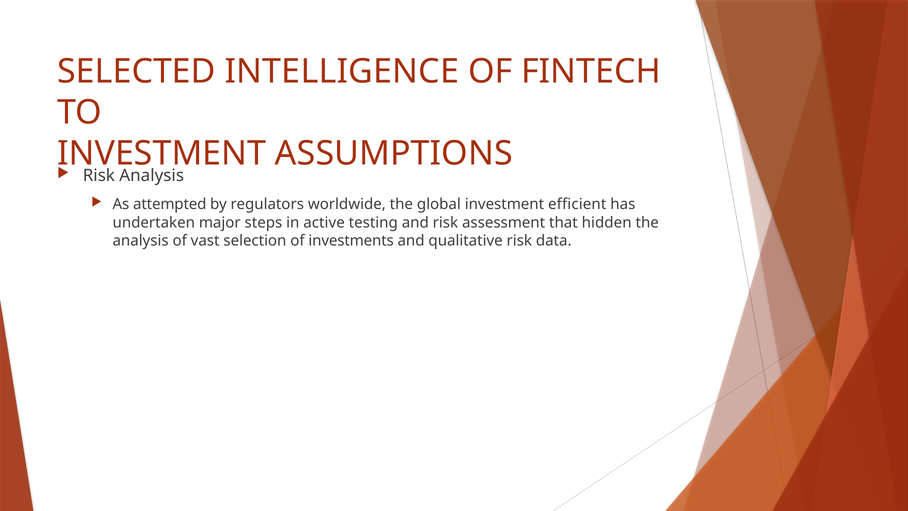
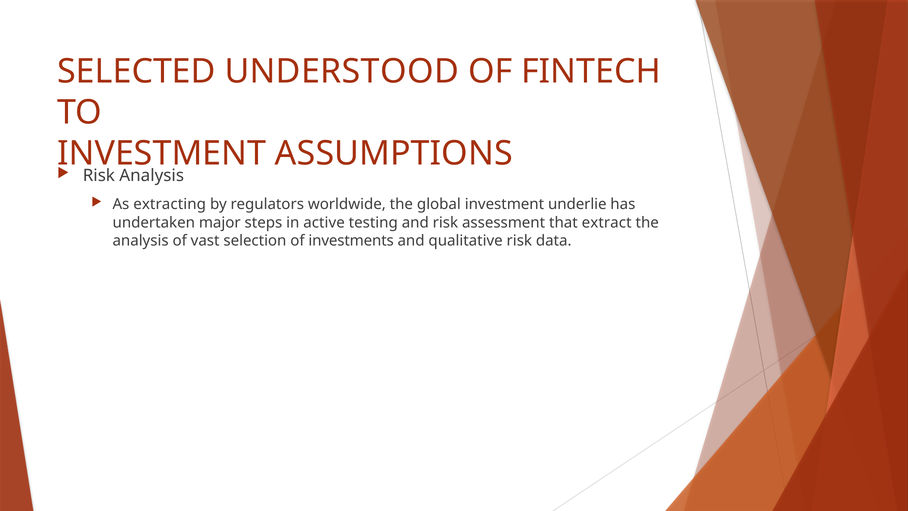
INTELLIGENCE: INTELLIGENCE -> UNDERSTOOD
attempted: attempted -> extracting
efficient: efficient -> underlie
hidden: hidden -> extract
